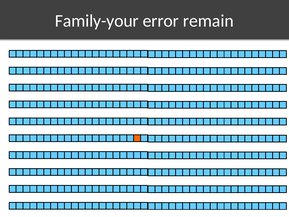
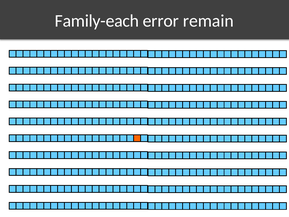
Family-your: Family-your -> Family-each
